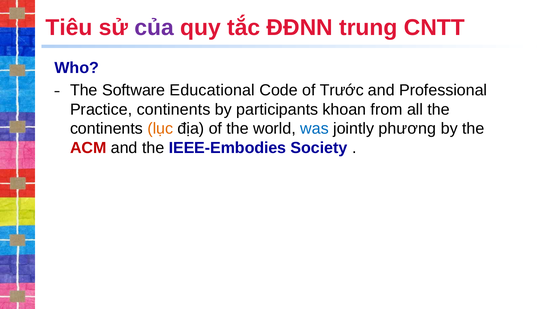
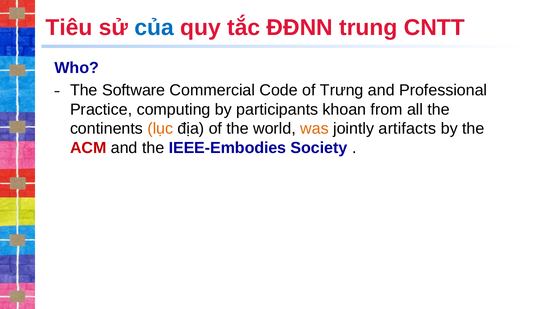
của colour: purple -> blue
Educational: Educational -> Commercial
Trước: Trước -> Trưng
Practice continents: continents -> computing
was colour: blue -> orange
phương: phương -> artifacts
